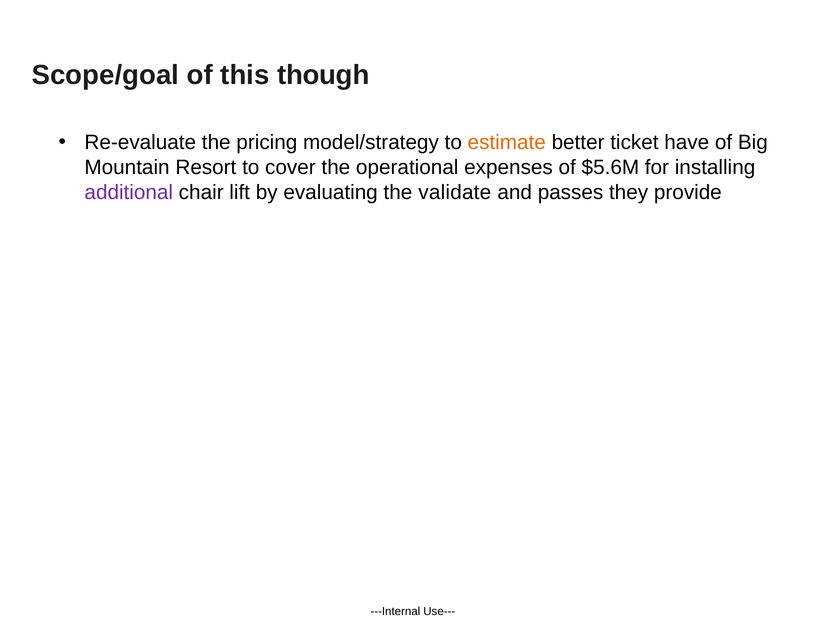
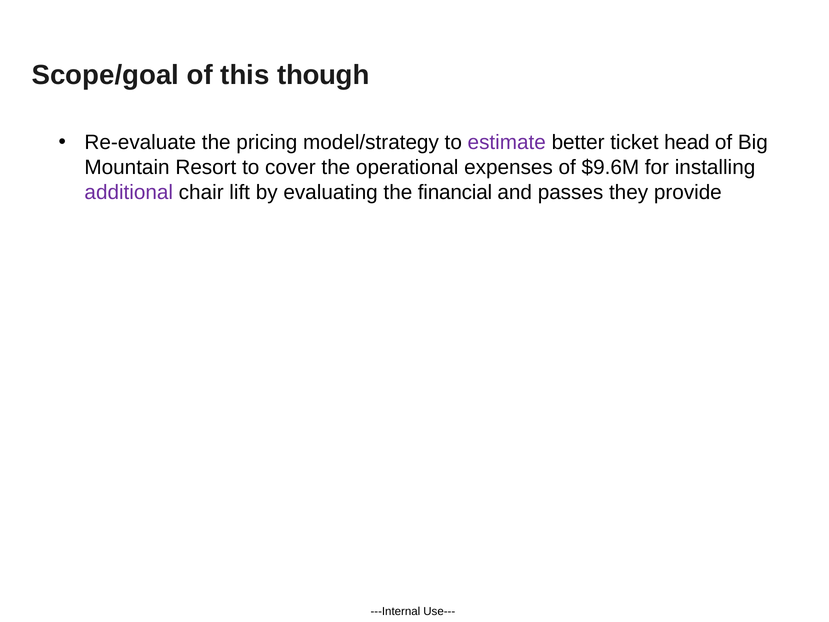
estimate colour: orange -> purple
have: have -> head
$5.6M: $5.6M -> $9.6M
validate: validate -> financial
